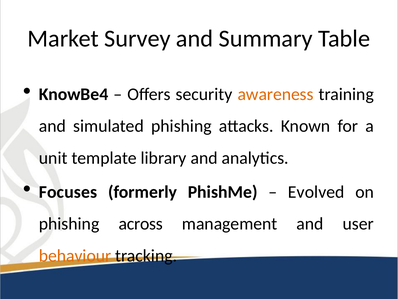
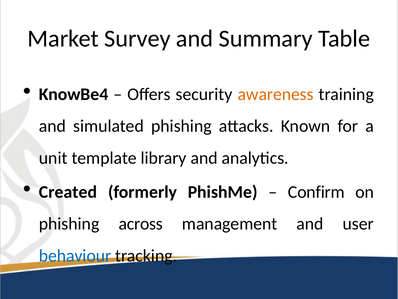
Focuses: Focuses -> Created
Evolved: Evolved -> Confirm
behaviour colour: orange -> blue
